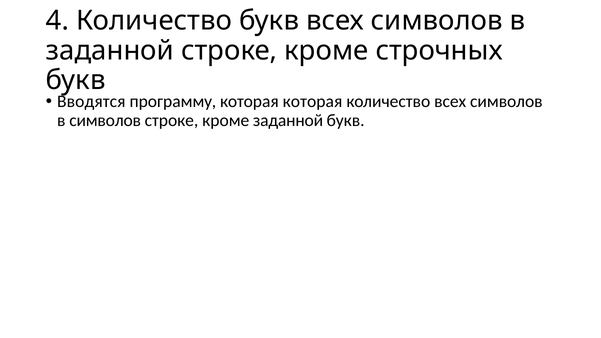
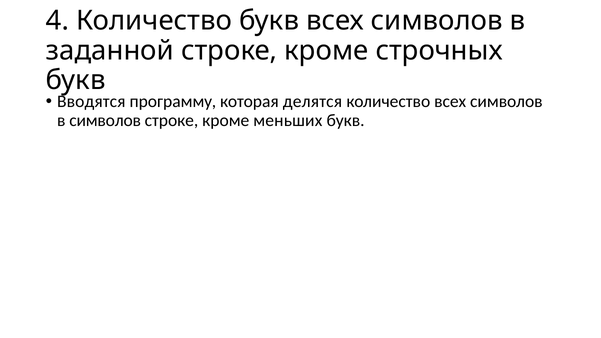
которая которая: которая -> делятся
кроме заданной: заданной -> меньших
